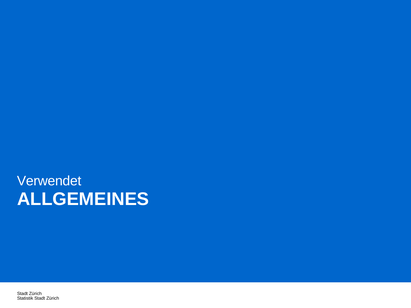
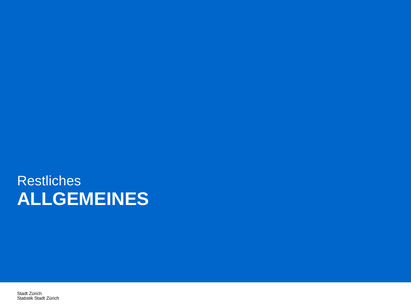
Verwendet: Verwendet -> Restliches
